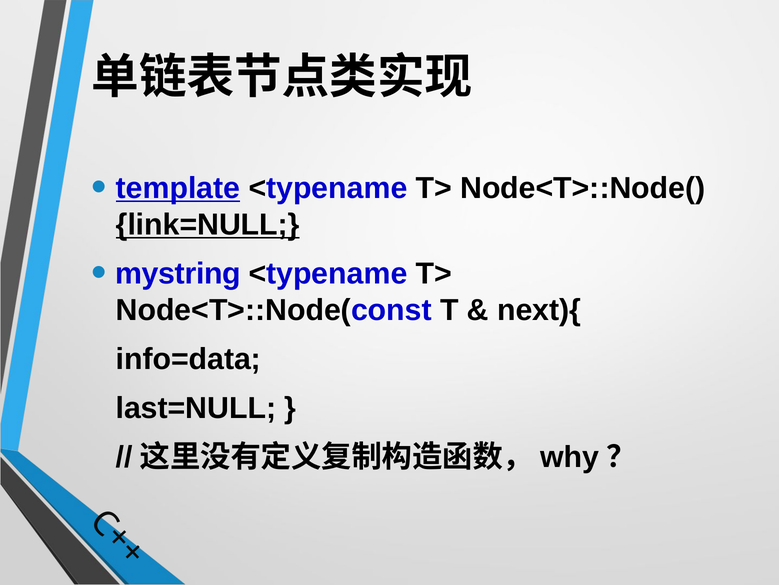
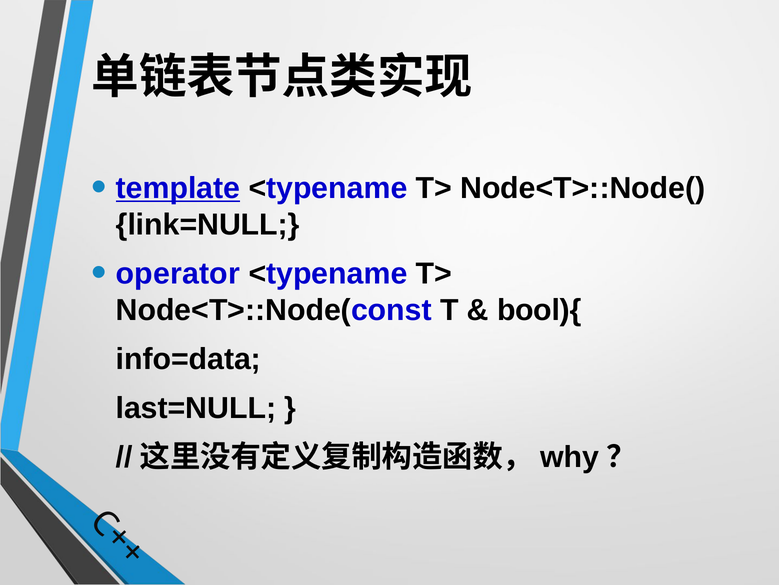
link=NULL underline: present -> none
mystring: mystring -> operator
next){: next){ -> bool){
